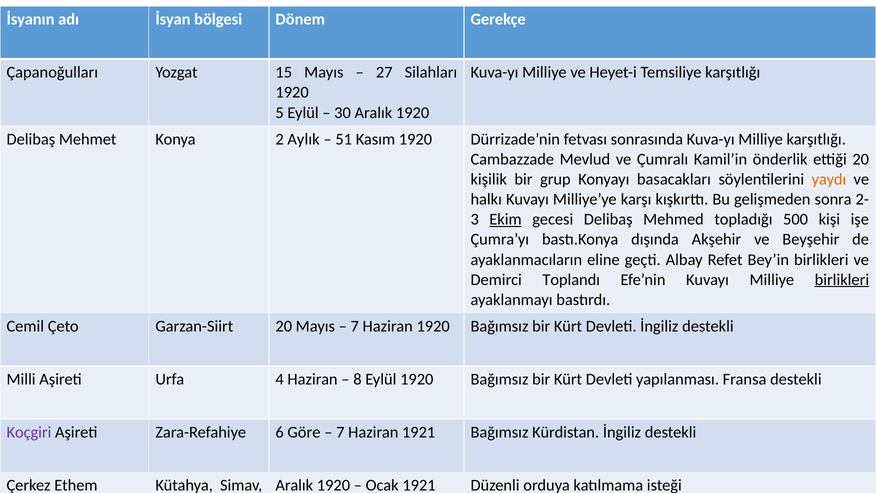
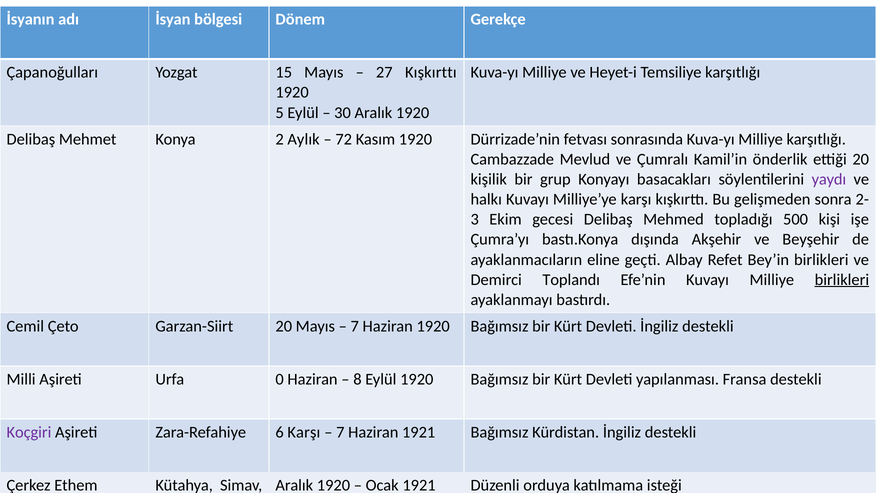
27 Silahları: Silahları -> Kışkırttı
51: 51 -> 72
yaydı colour: orange -> purple
Ekim underline: present -> none
4: 4 -> 0
6 Göre: Göre -> Karşı
